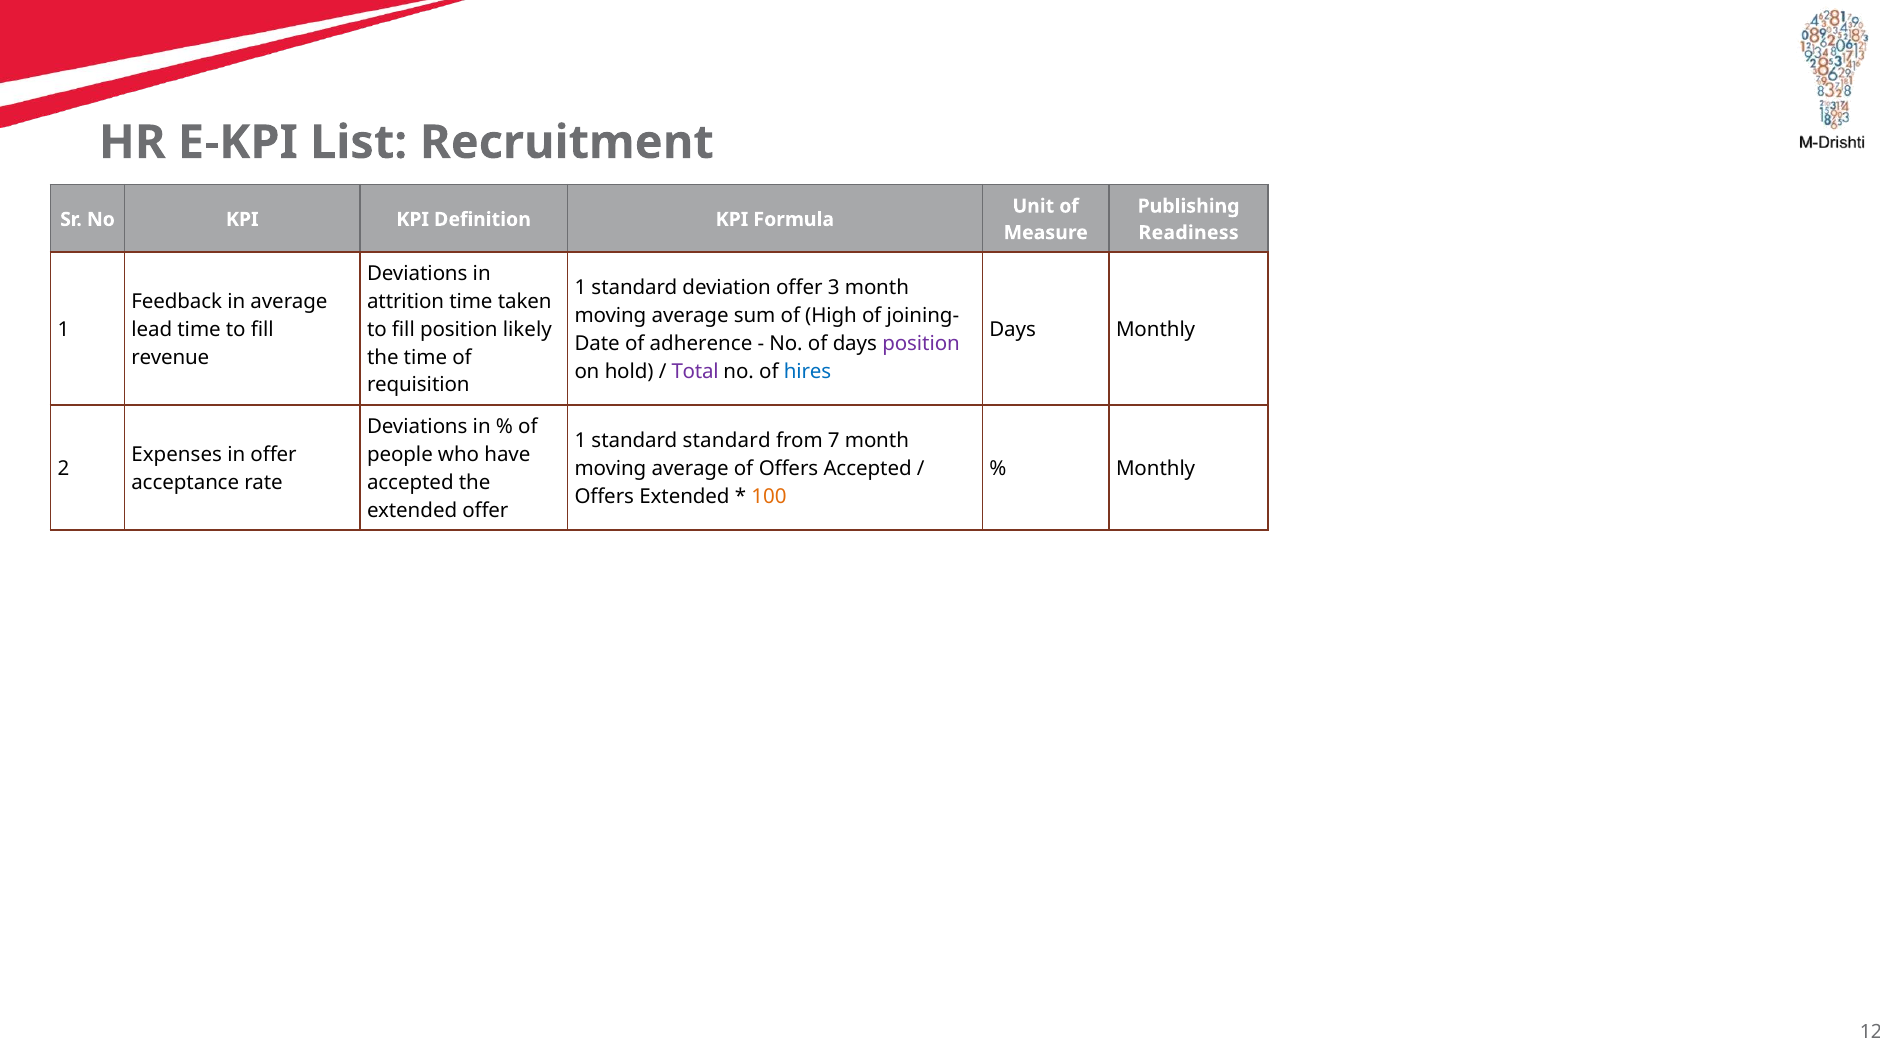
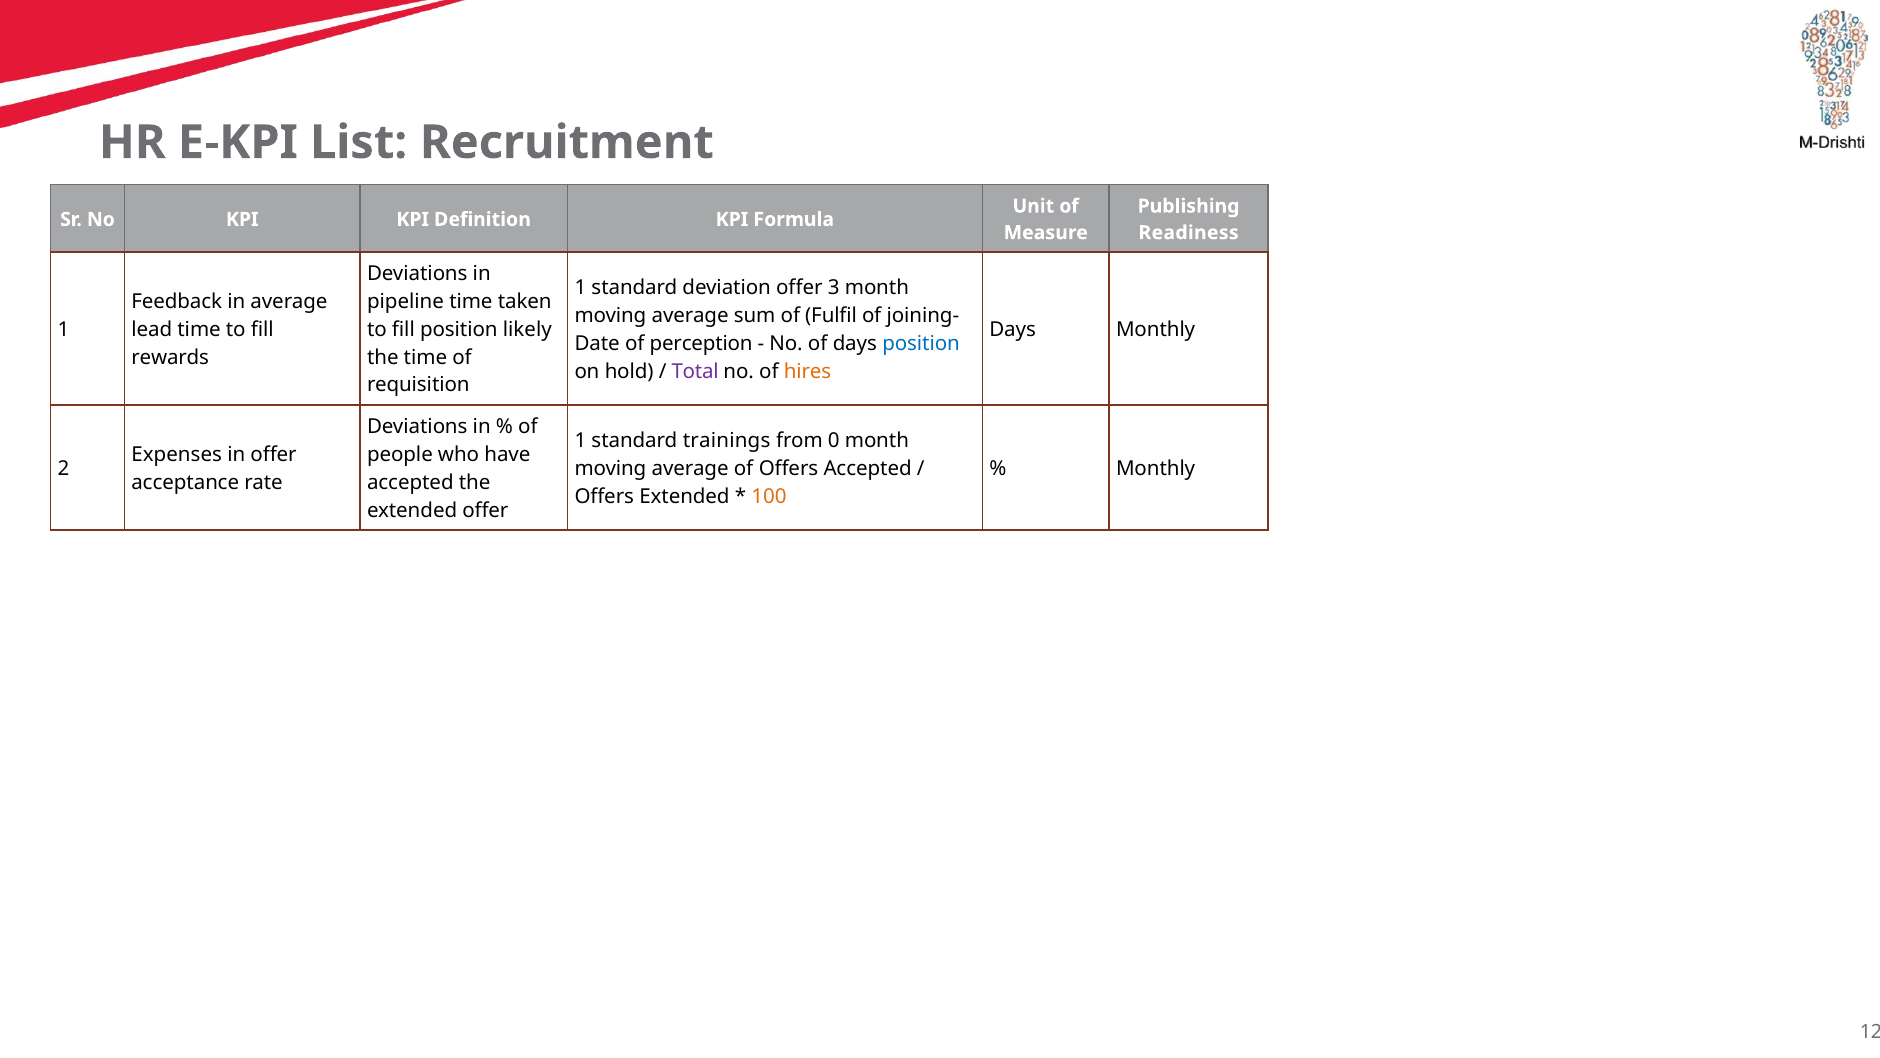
attrition: attrition -> pipeline
High: High -> Fulfil
adherence: adherence -> perception
position at (921, 343) colour: purple -> blue
revenue: revenue -> rewards
hires colour: blue -> orange
standard standard: standard -> trainings
7: 7 -> 0
